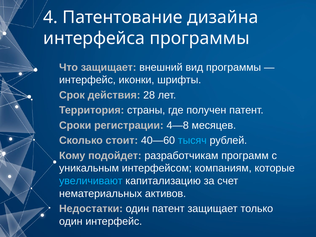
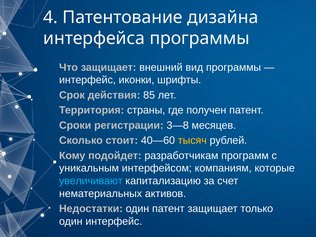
28: 28 -> 85
4—8: 4—8 -> 3—8
тысяч colour: light blue -> yellow
